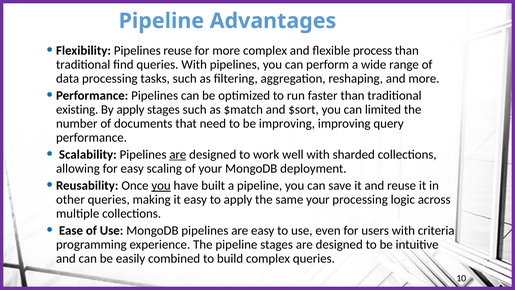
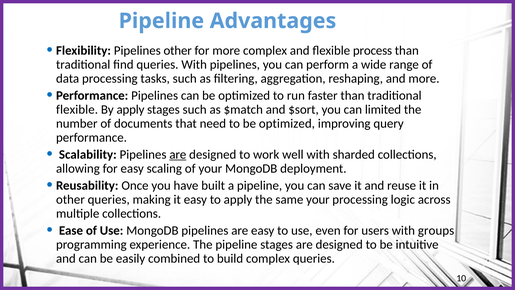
Pipelines reuse: reuse -> other
existing at (77, 110): existing -> flexible
to be improving: improving -> optimized
you at (161, 185) underline: present -> none
criteria: criteria -> groups
